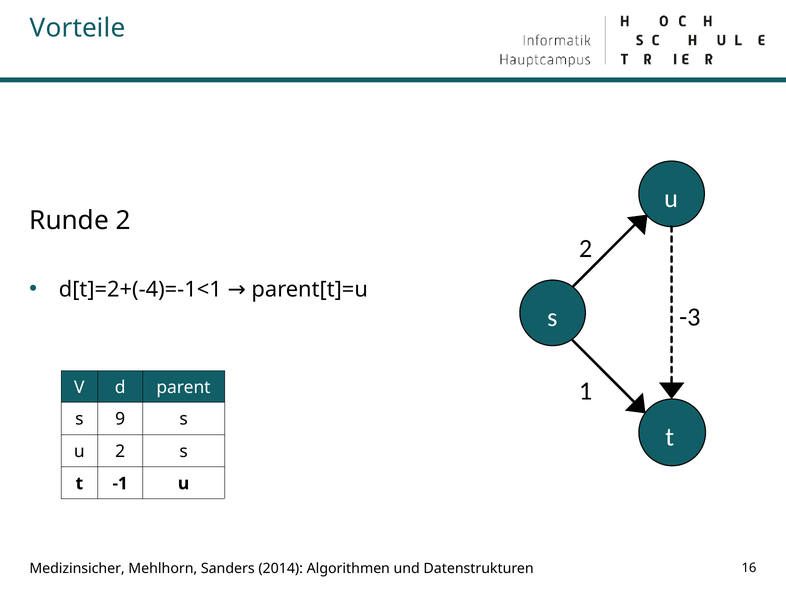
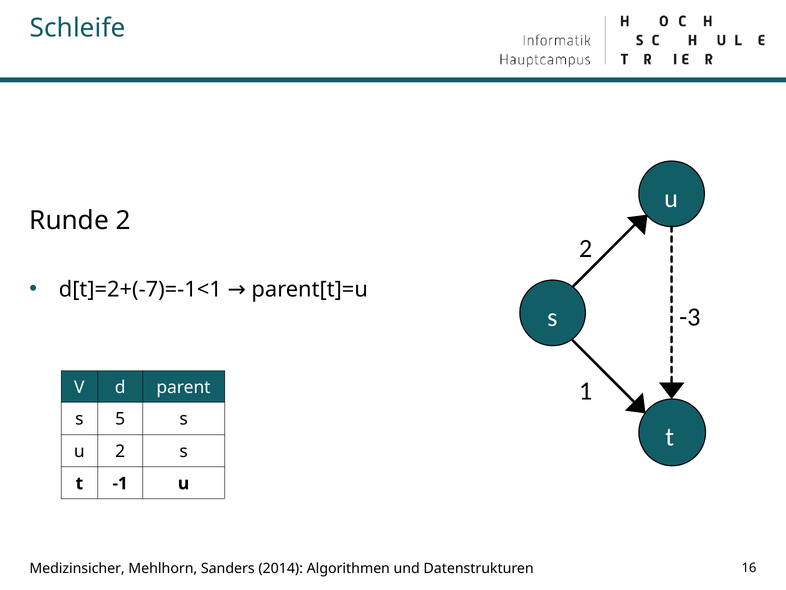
Vorteile: Vorteile -> Schleife
d[t]=2+(-4)=-1<1: d[t]=2+(-4)=-1<1 -> d[t]=2+(-7)=-1<1
9: 9 -> 5
